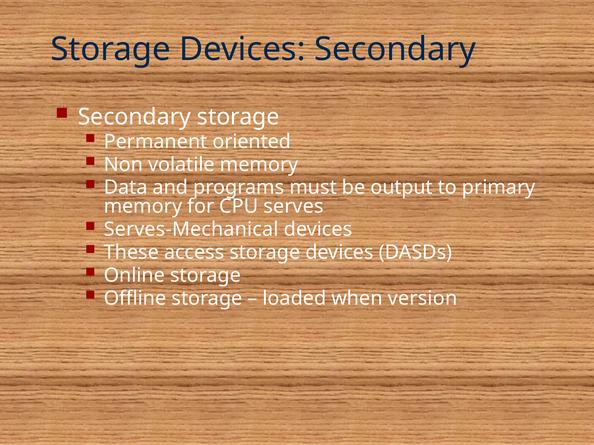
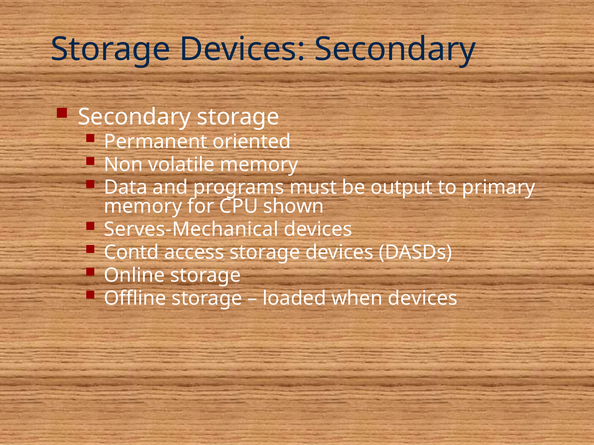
serves: serves -> shown
These: These -> Contd
when version: version -> devices
